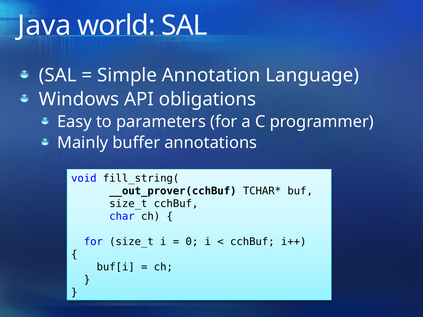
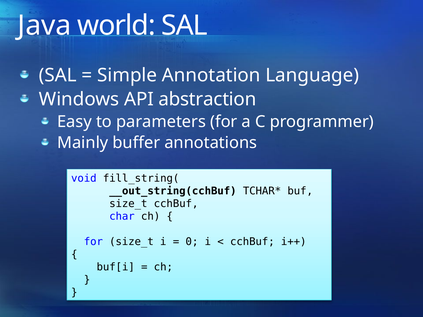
obligations: obligations -> abstraction
__out_prover(cchBuf: __out_prover(cchBuf -> __out_string(cchBuf
